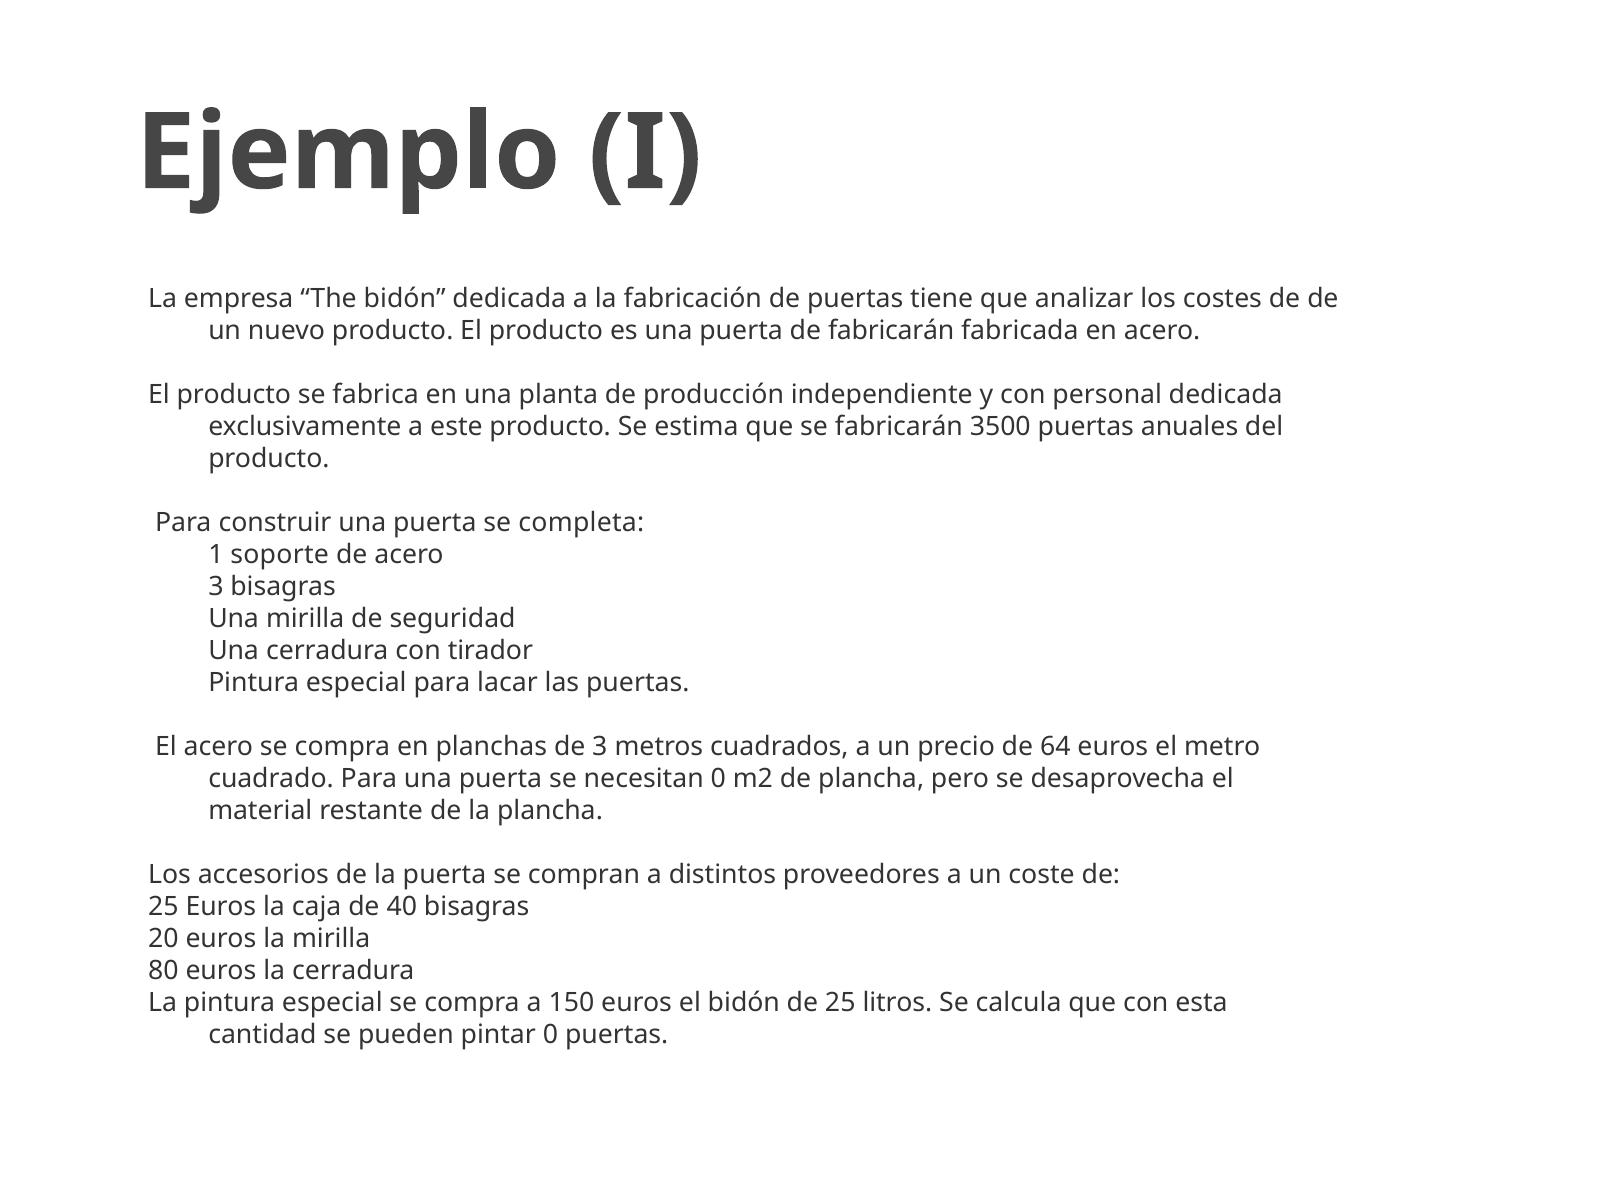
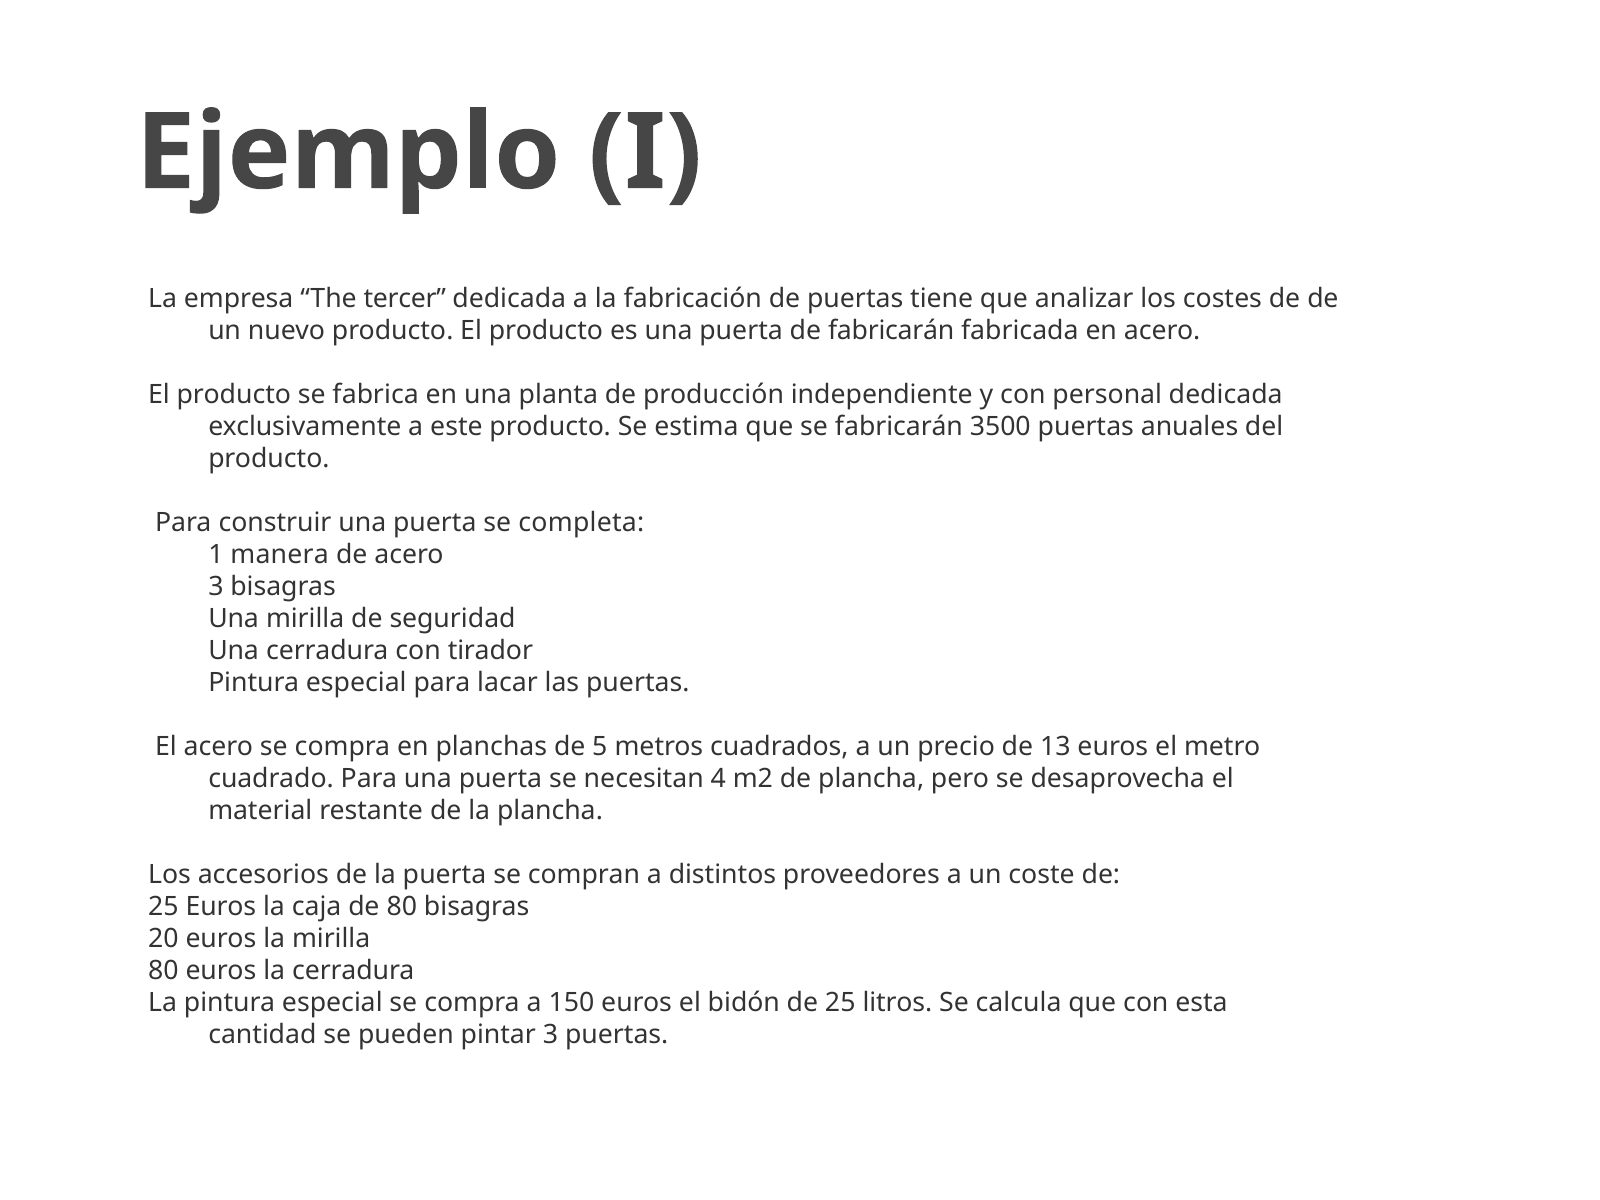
The bidón: bidón -> tercer
soporte: soporte -> manera
de 3: 3 -> 5
64: 64 -> 13
necesitan 0: 0 -> 4
de 40: 40 -> 80
pintar 0: 0 -> 3
